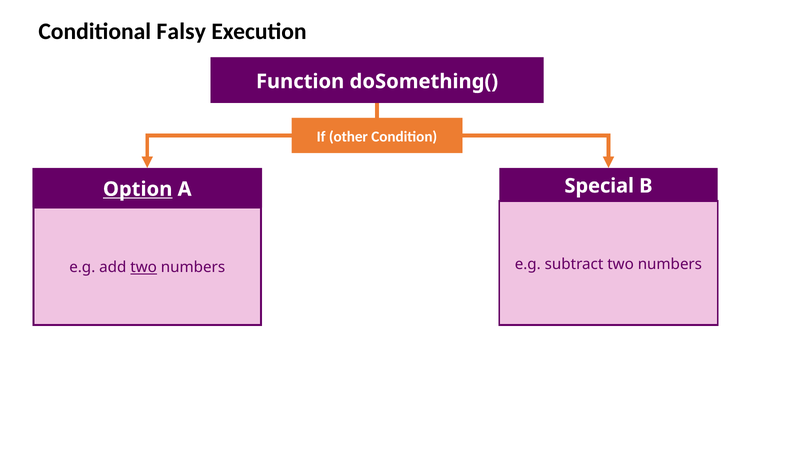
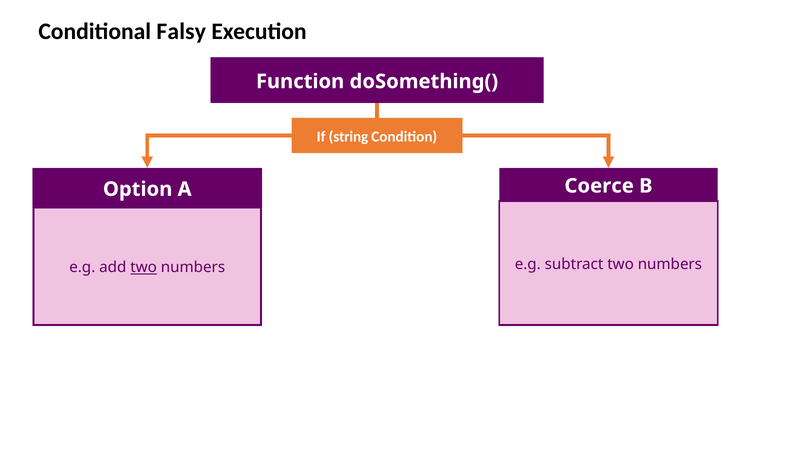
other: other -> string
Special: Special -> Coerce
Option underline: present -> none
